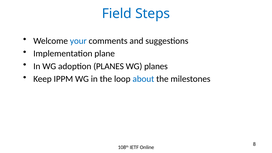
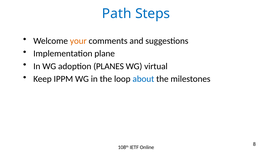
Field: Field -> Path
your colour: blue -> orange
WG planes: planes -> virtual
